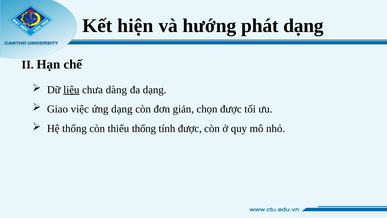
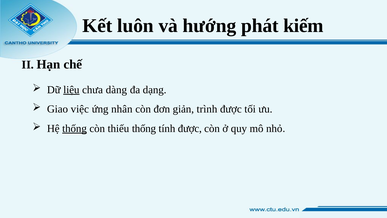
hiện: hiện -> luôn
phát dạng: dạng -> kiếm
ứng dạng: dạng -> nhân
chọn: chọn -> trình
thống at (75, 128) underline: none -> present
